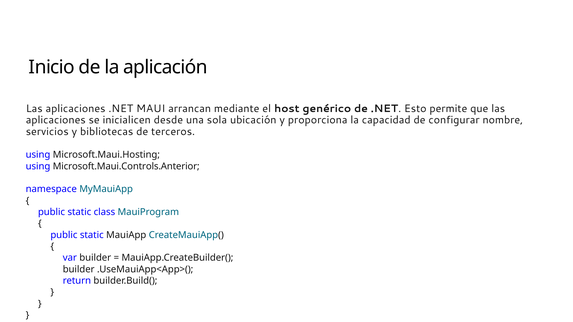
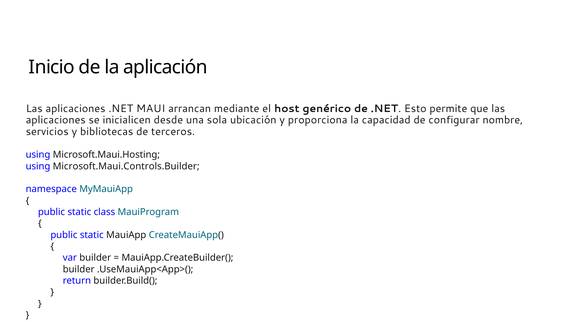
Microsoft.Maui.Controls.Anterior: Microsoft.Maui.Controls.Anterior -> Microsoft.Maui.Controls.Builder
